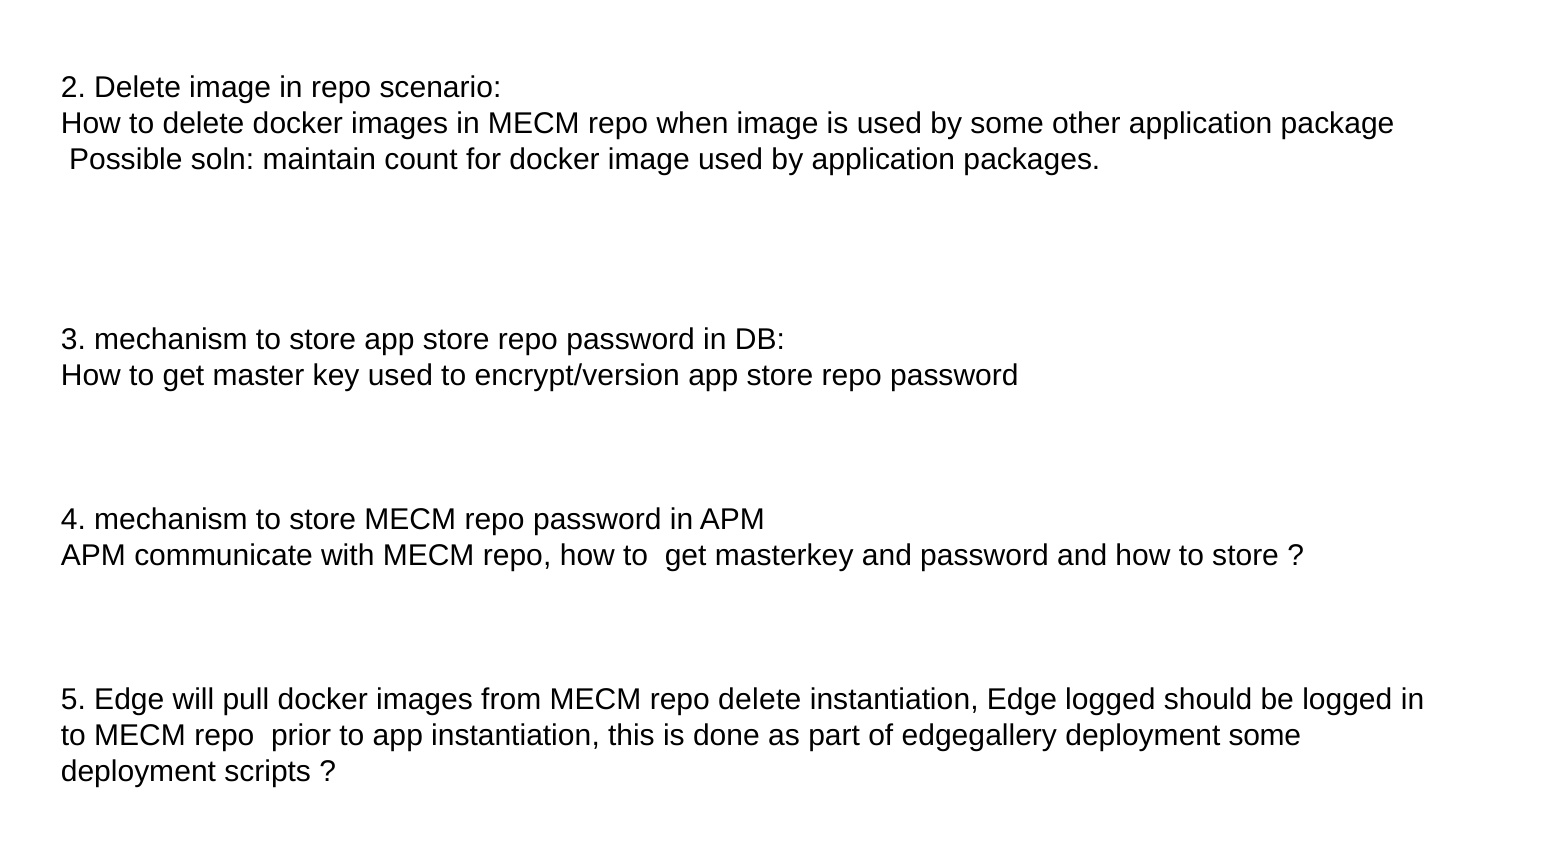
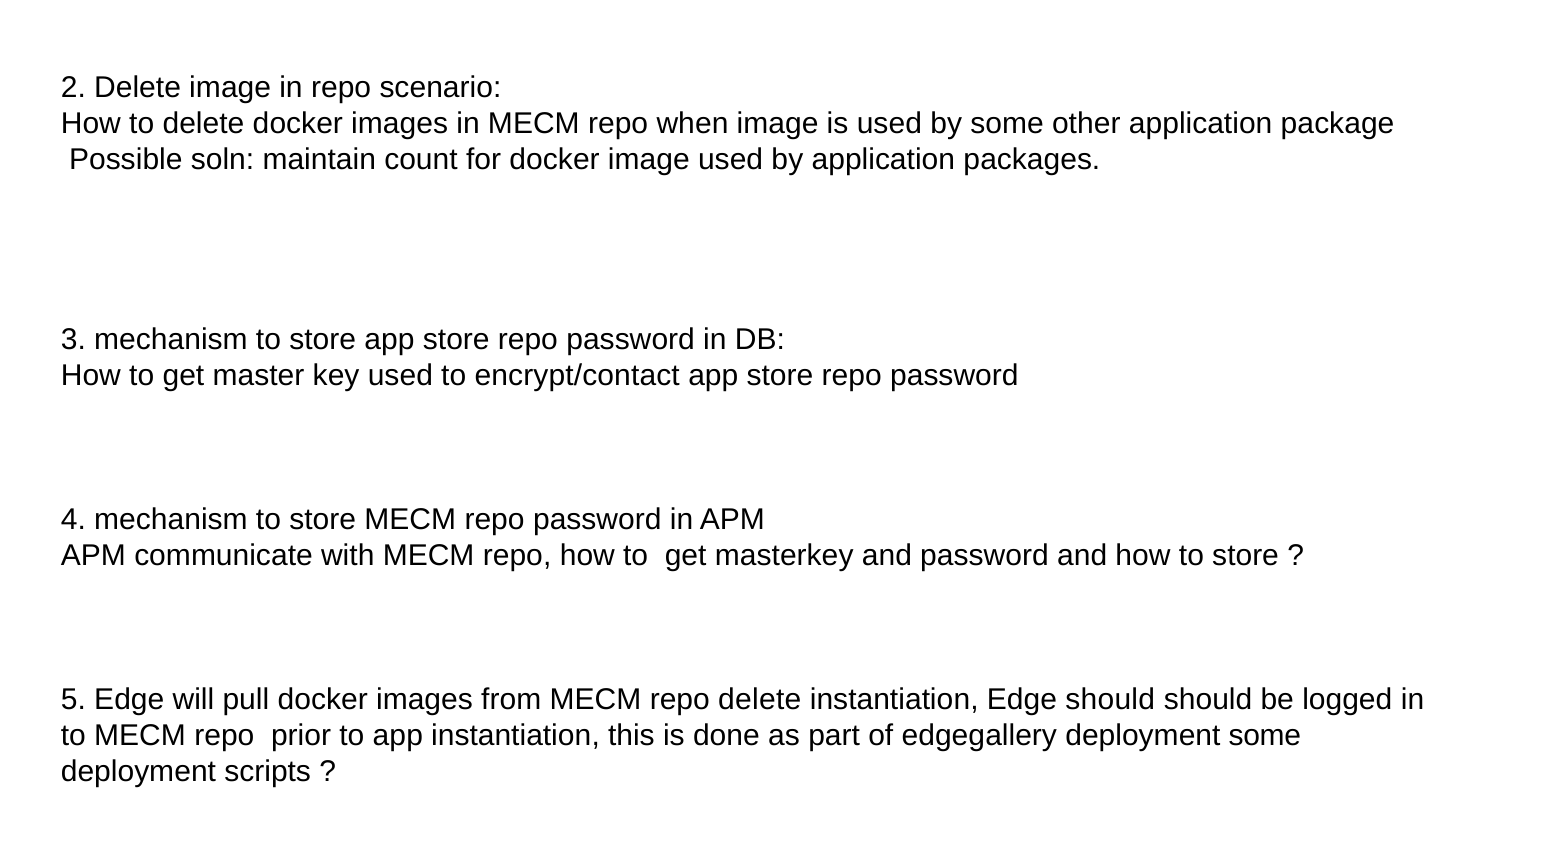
encrypt/version: encrypt/version -> encrypt/contact
Edge logged: logged -> should
